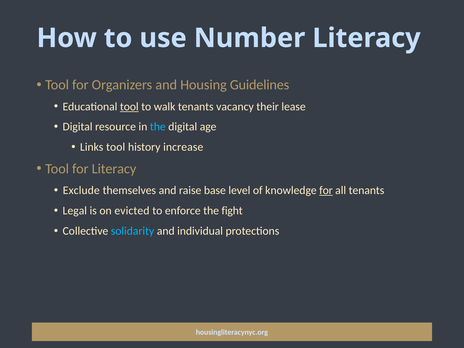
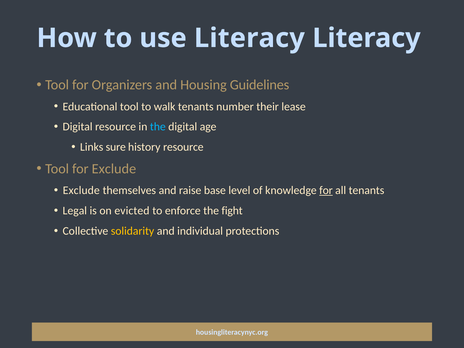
use Number: Number -> Literacy
tool at (129, 107) underline: present -> none
vacancy: vacancy -> number
Links tool: tool -> sure
history increase: increase -> resource
for Literacy: Literacy -> Exclude
solidarity colour: light blue -> yellow
